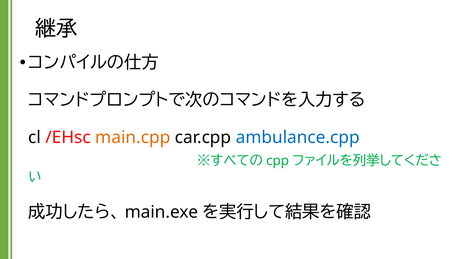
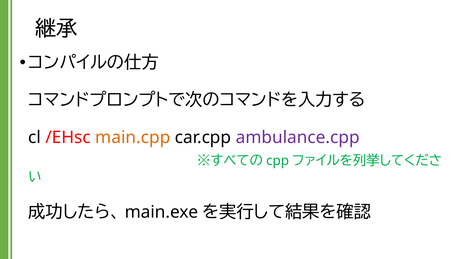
ambulance.cpp colour: blue -> purple
